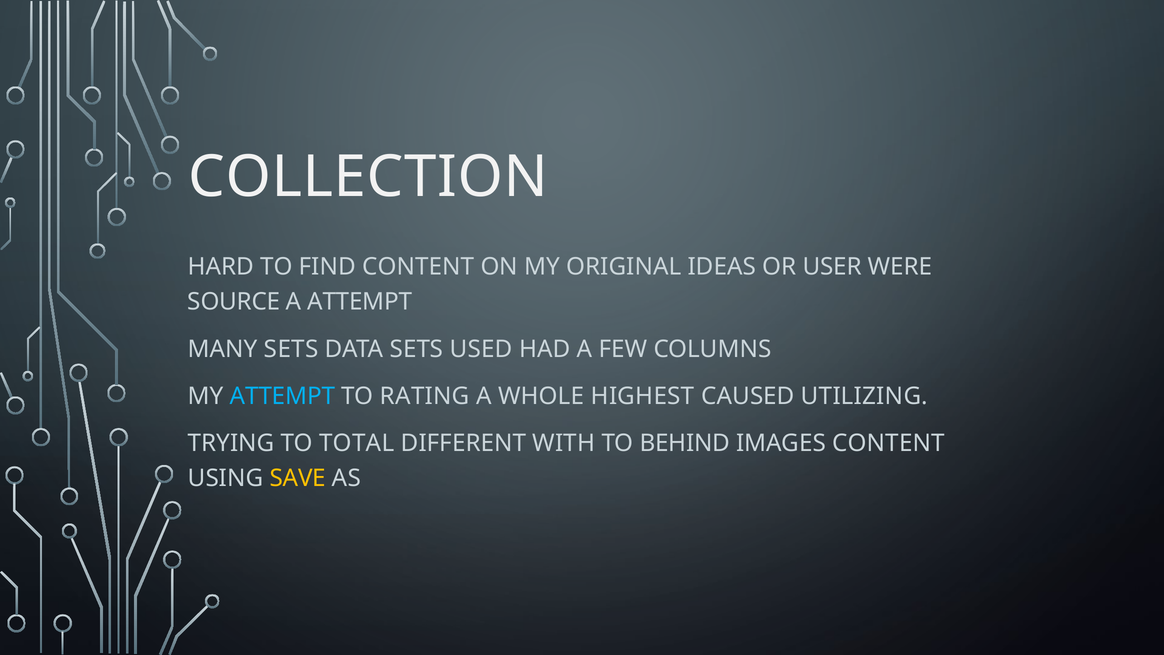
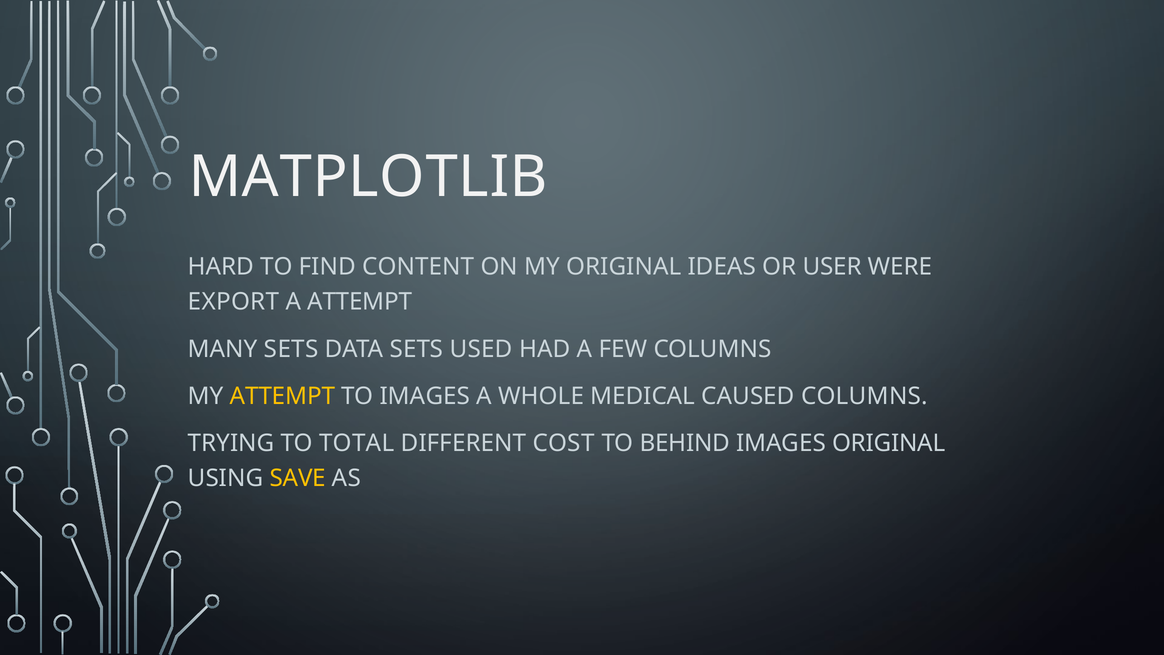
COLLECTION: COLLECTION -> MATPLOTLIB
SOURCE: SOURCE -> EXPORT
ATTEMPT at (282, 396) colour: light blue -> yellow
TO RATING: RATING -> IMAGES
HIGHEST: HIGHEST -> MEDICAL
CAUSED UTILIZING: UTILIZING -> COLUMNS
WITH: WITH -> COST
IMAGES CONTENT: CONTENT -> ORIGINAL
